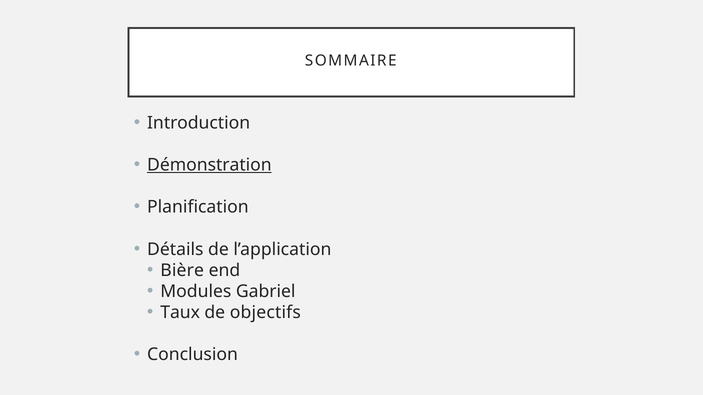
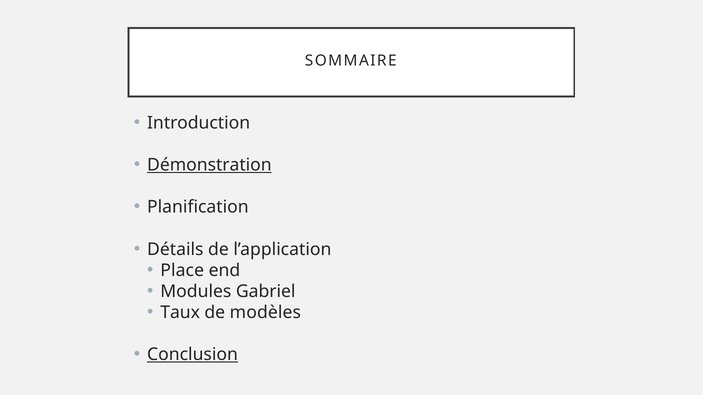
Bière: Bière -> Place
objectifs: objectifs -> modèles
Conclusion underline: none -> present
